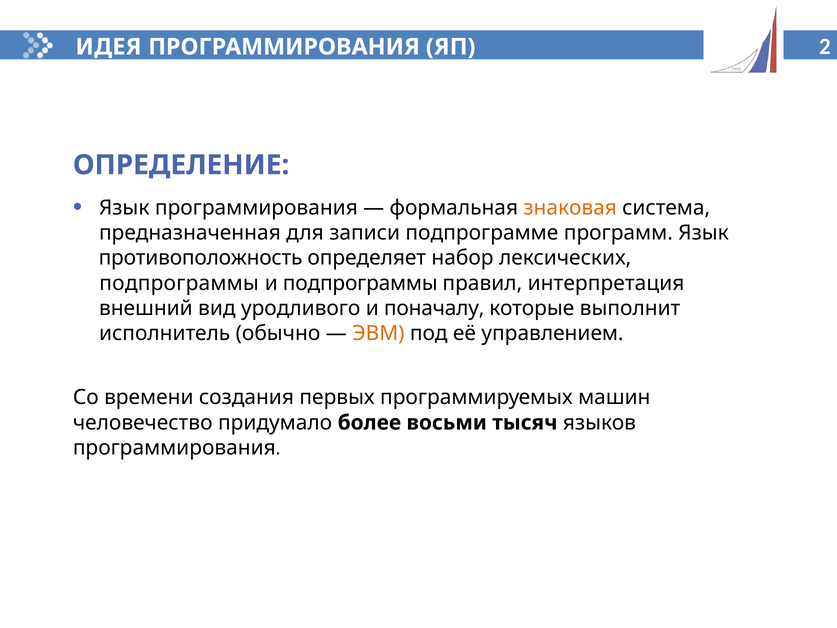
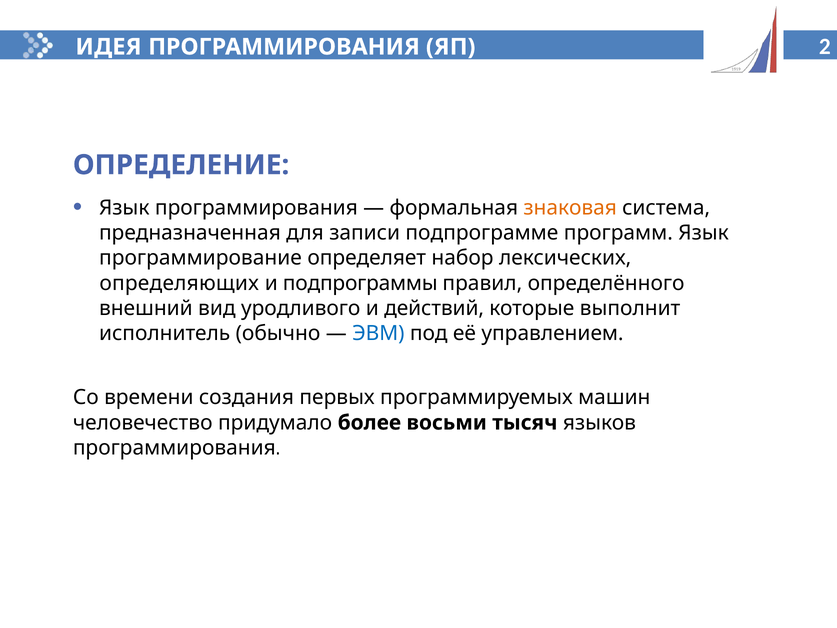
противоположность: противоположность -> программирование
подпрограммы at (179, 283): подпрограммы -> определяющих
интерпретация: интерпретация -> определённого
поначалу: поначалу -> действий
ЭВМ colour: orange -> blue
